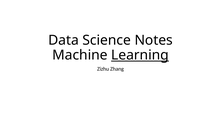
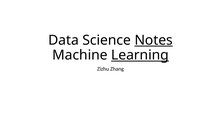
Notes underline: none -> present
